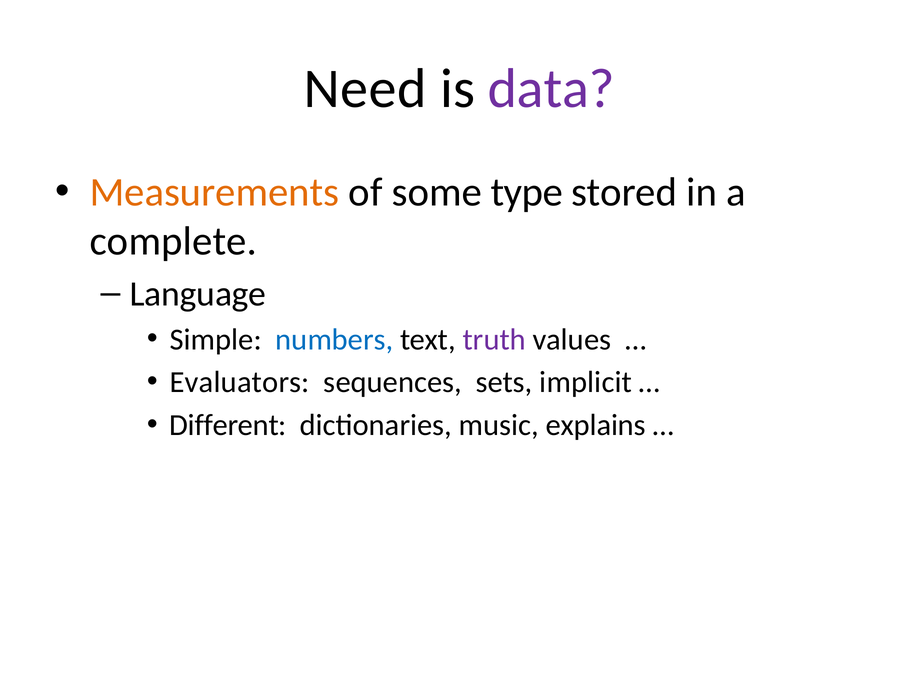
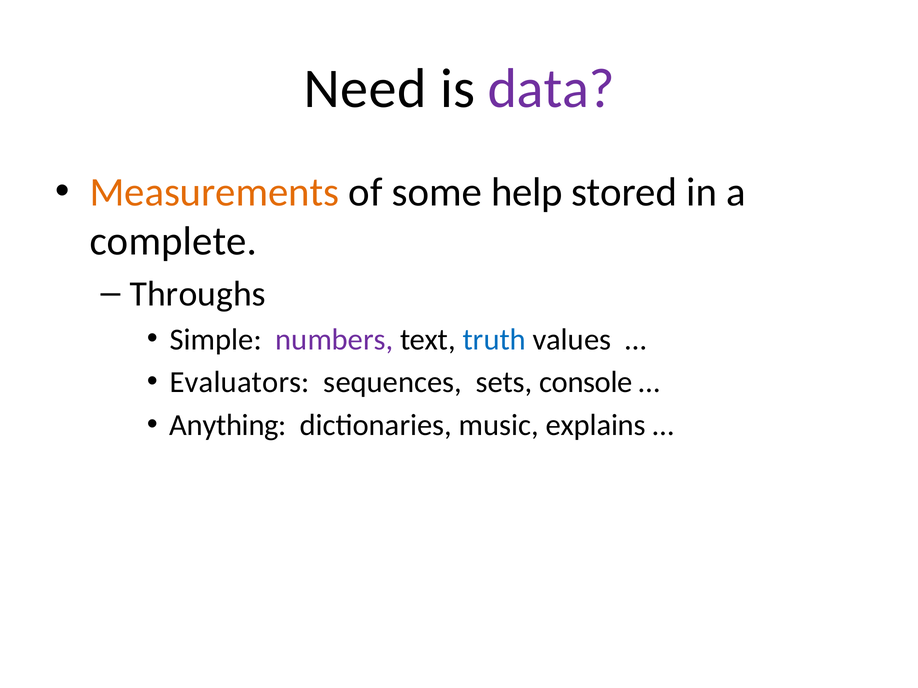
type: type -> help
Language: Language -> Throughs
numbers colour: blue -> purple
truth colour: purple -> blue
implicit: implicit -> console
Different: Different -> Anything
